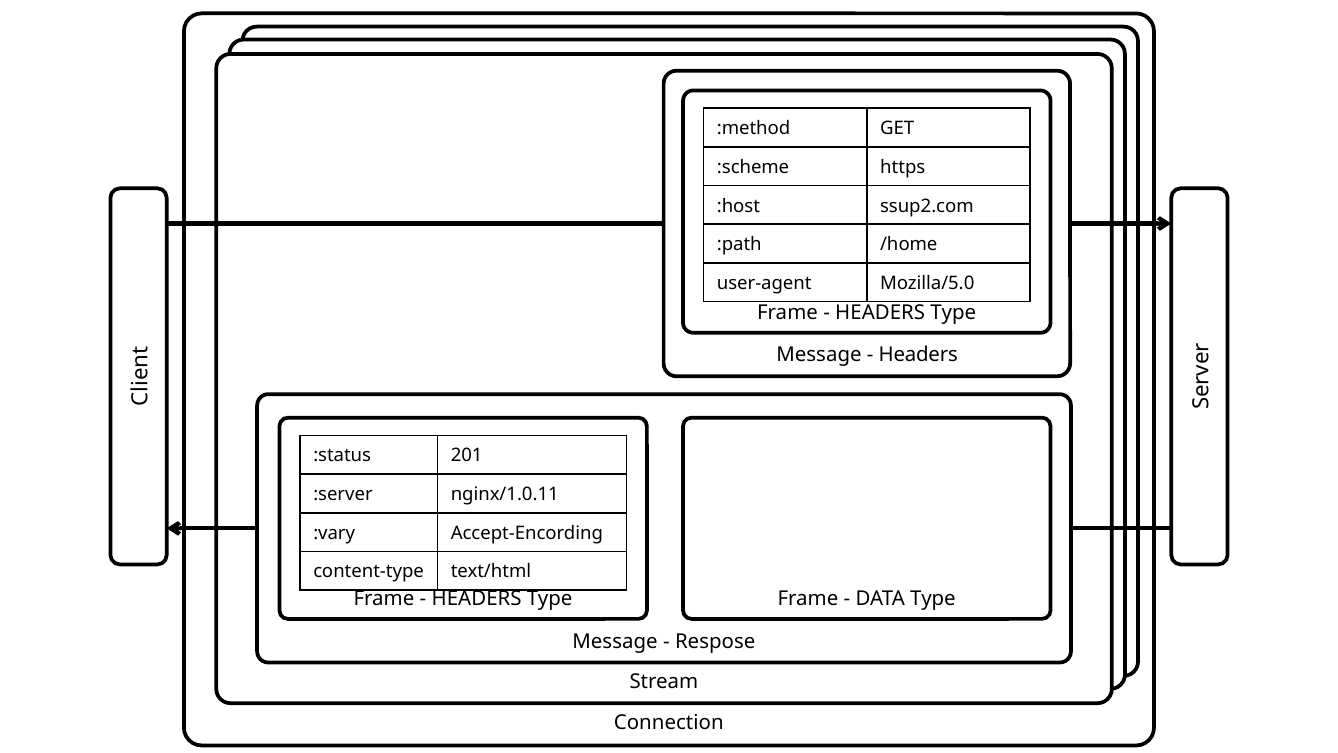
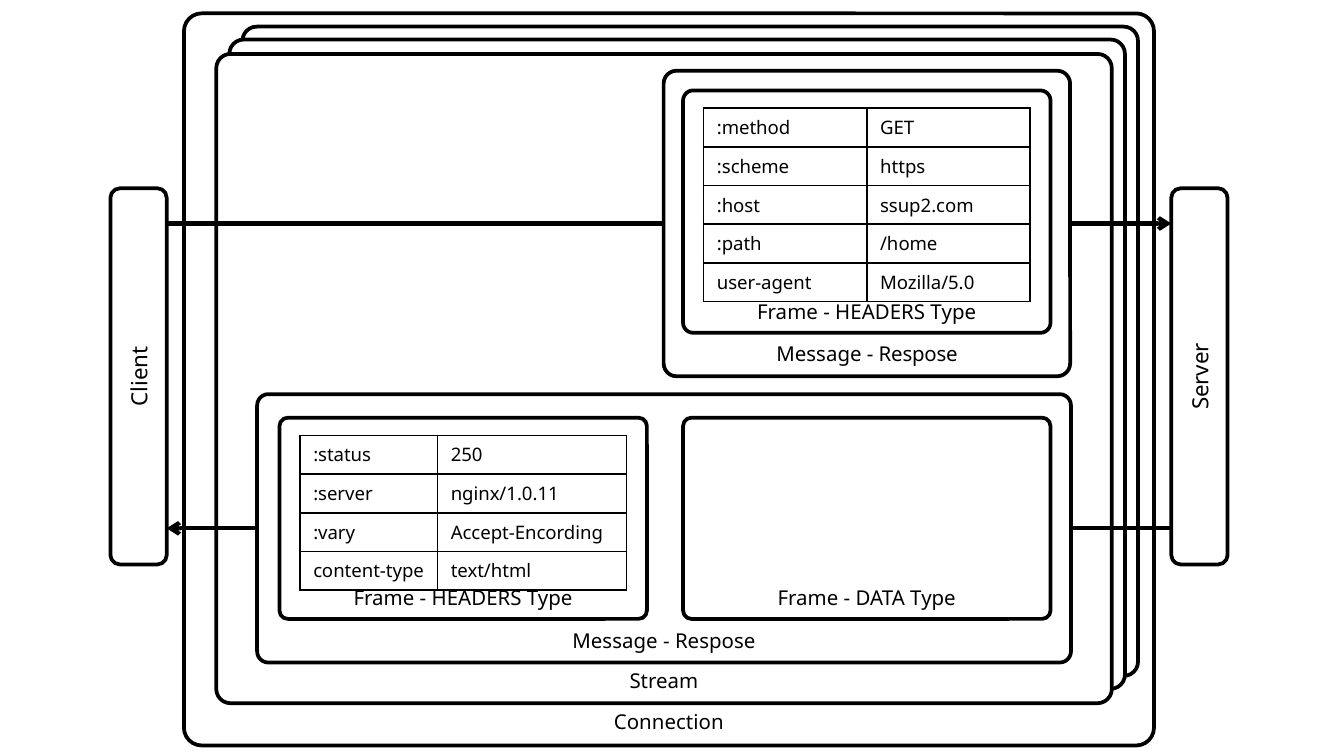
Headers at (918, 355): Headers -> Respose
201: 201 -> 250
